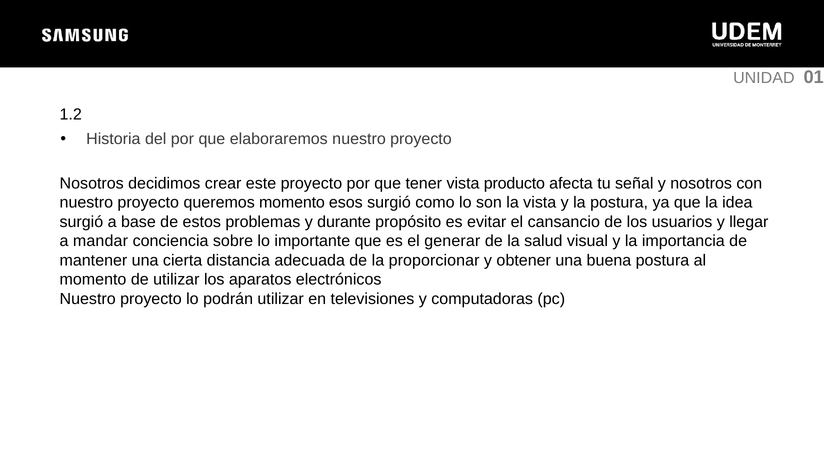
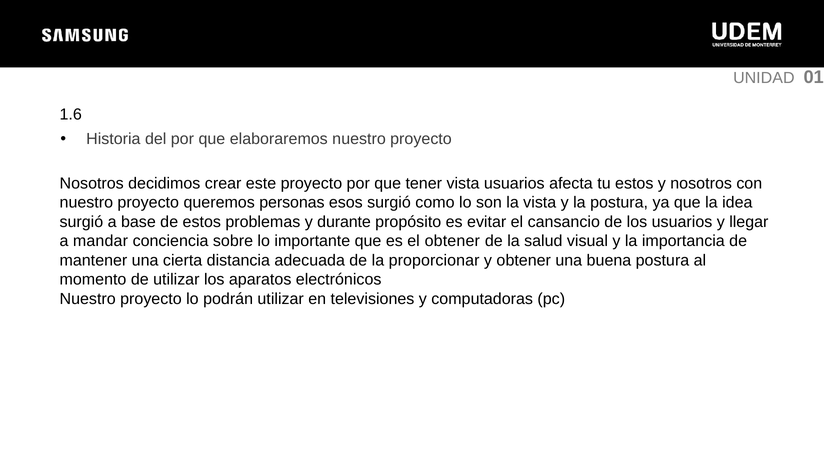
1.2: 1.2 -> 1.6
vista producto: producto -> usuarios
tu señal: señal -> estos
queremos momento: momento -> personas
el generar: generar -> obtener
